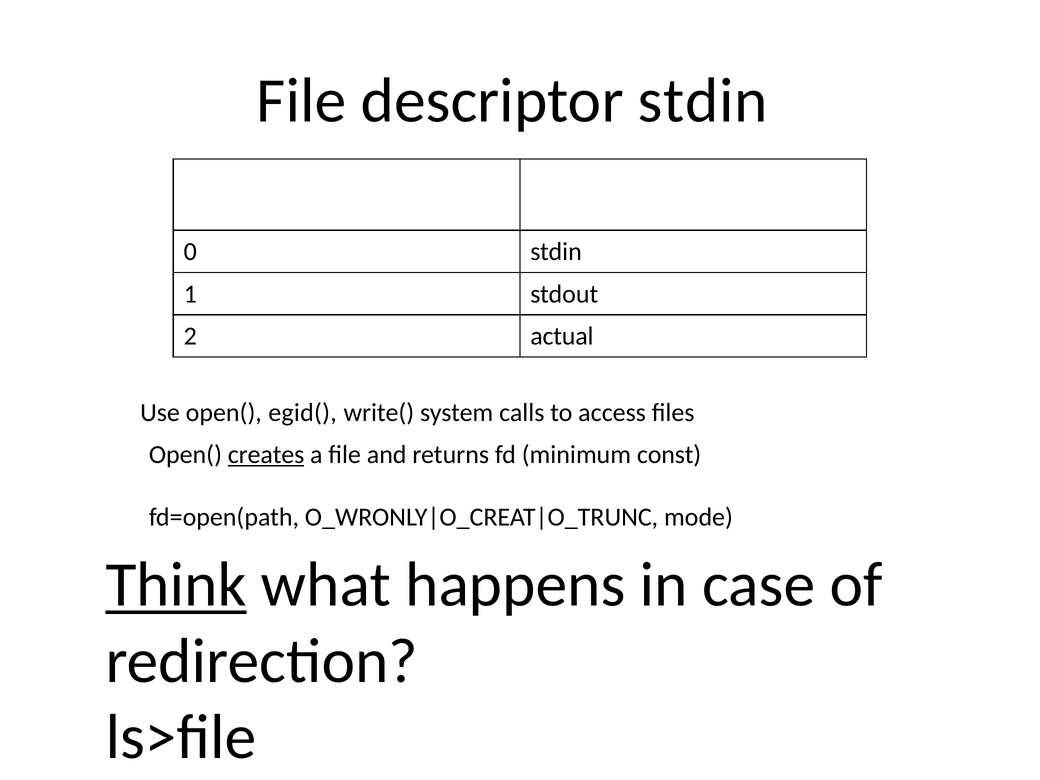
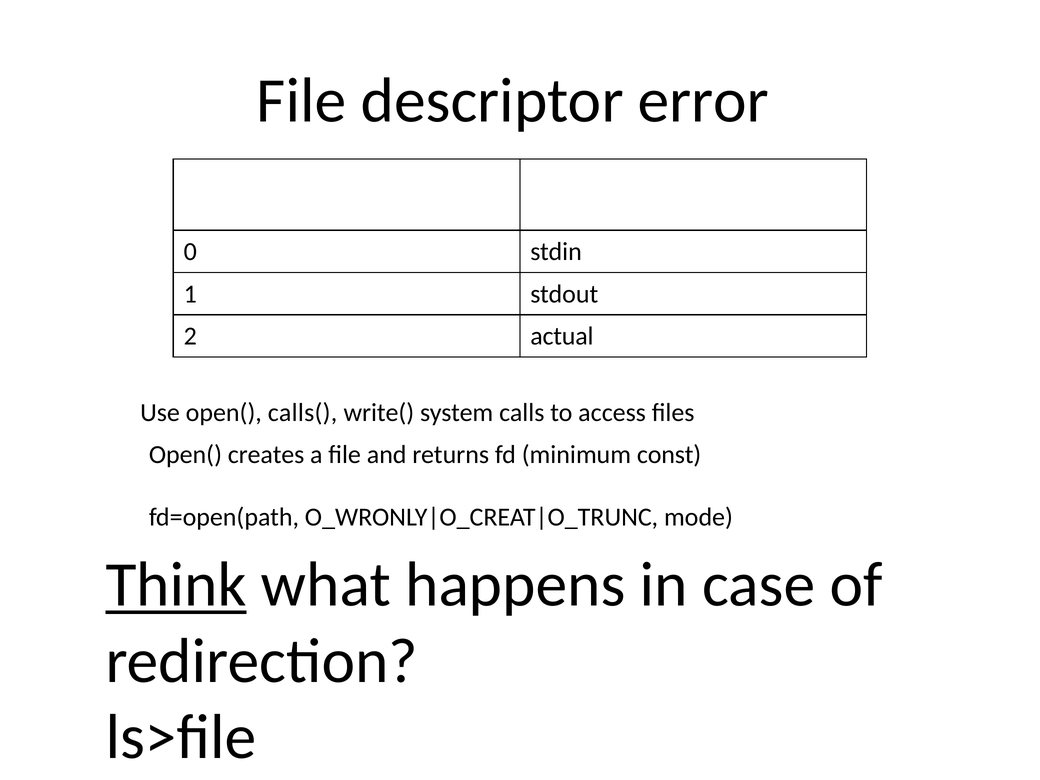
descriptor stdin: stdin -> error
egid(: egid( -> calls(
creates underline: present -> none
